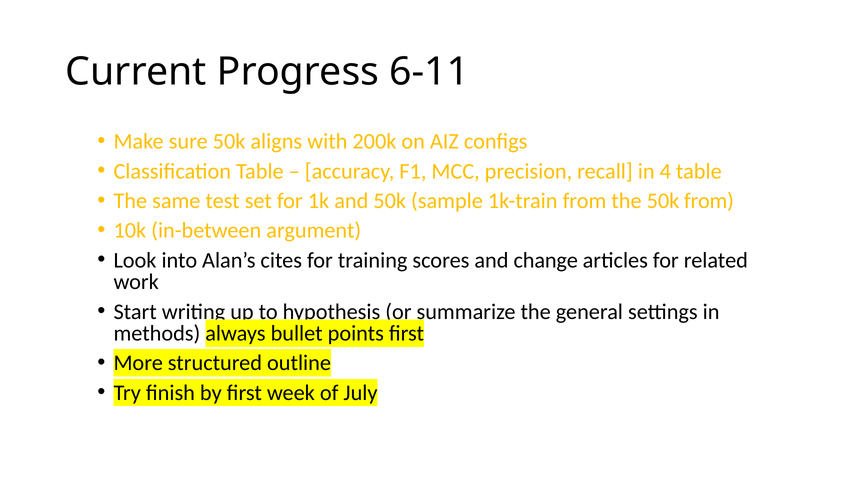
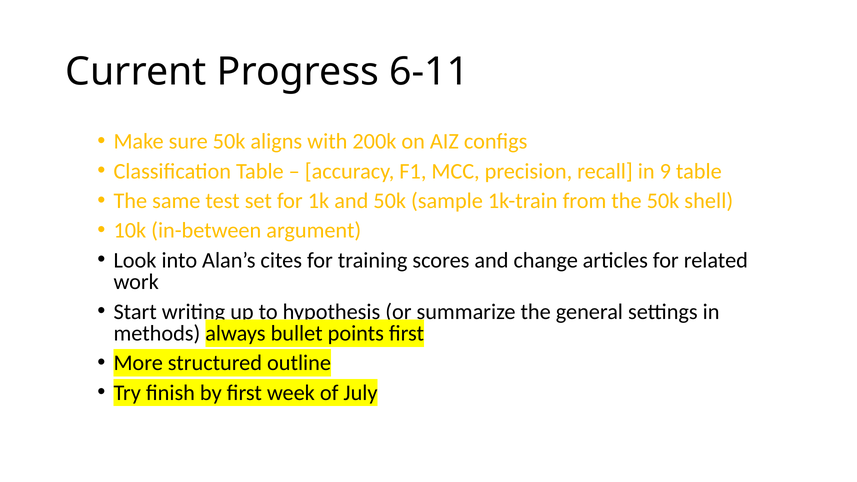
4: 4 -> 9
50k from: from -> shell
